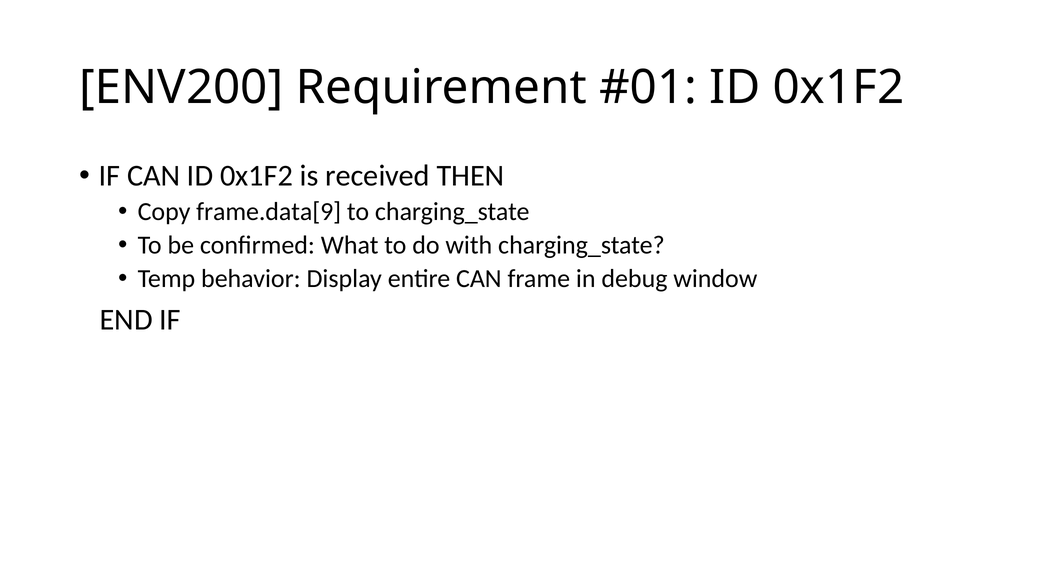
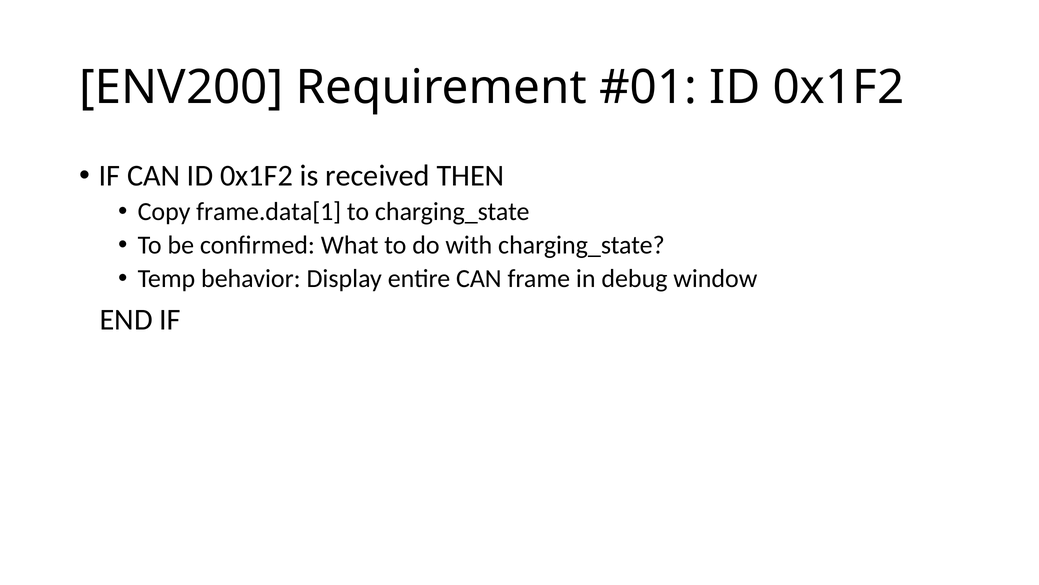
frame.data[9: frame.data[9 -> frame.data[1
